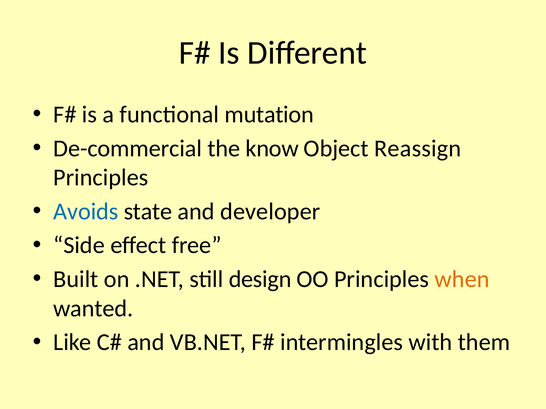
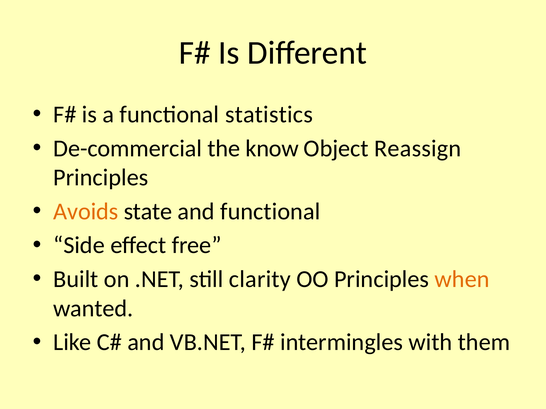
mutation: mutation -> statistics
Avoids colour: blue -> orange
and developer: developer -> functional
design: design -> clarity
